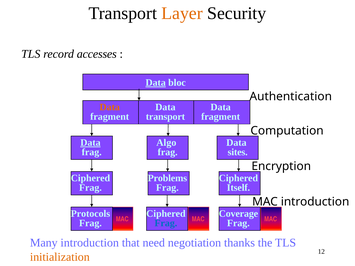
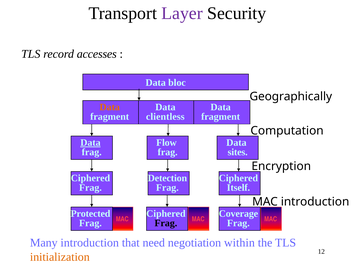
Layer colour: orange -> purple
Data at (156, 83) underline: present -> none
Authentication: Authentication -> Geographically
transport at (165, 117): transport -> clientless
Algo: Algo -> Flow
Problems: Problems -> Detection
Protocols: Protocols -> Protected
Frag at (166, 223) colour: blue -> black
thanks: thanks -> within
